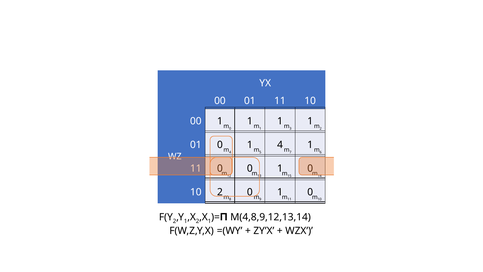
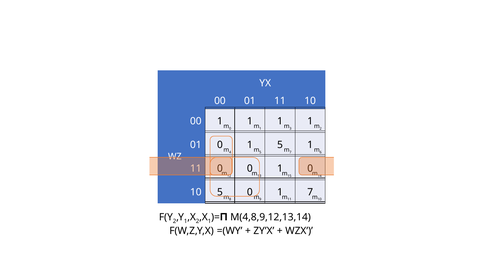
1 4: 4 -> 5
10 2: 2 -> 5
0 at (310, 192): 0 -> 7
